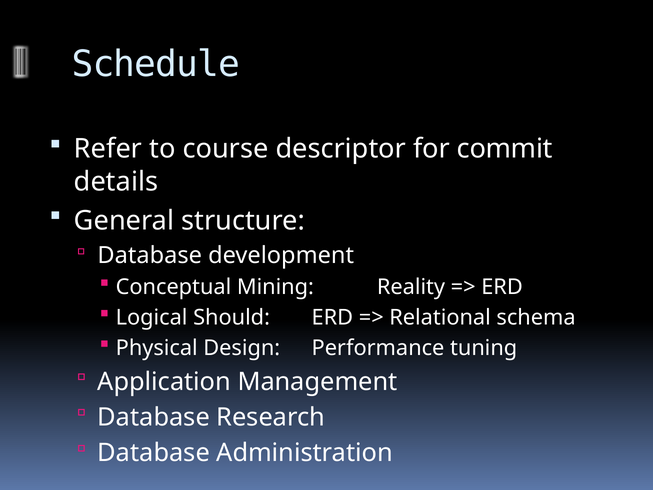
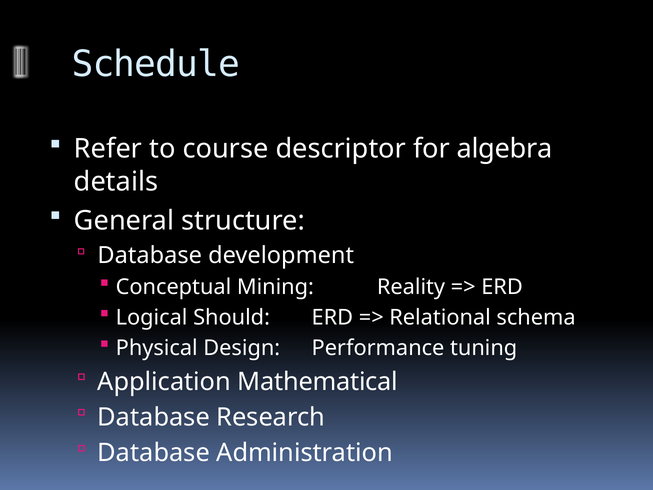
commit: commit -> algebra
Management: Management -> Mathematical
